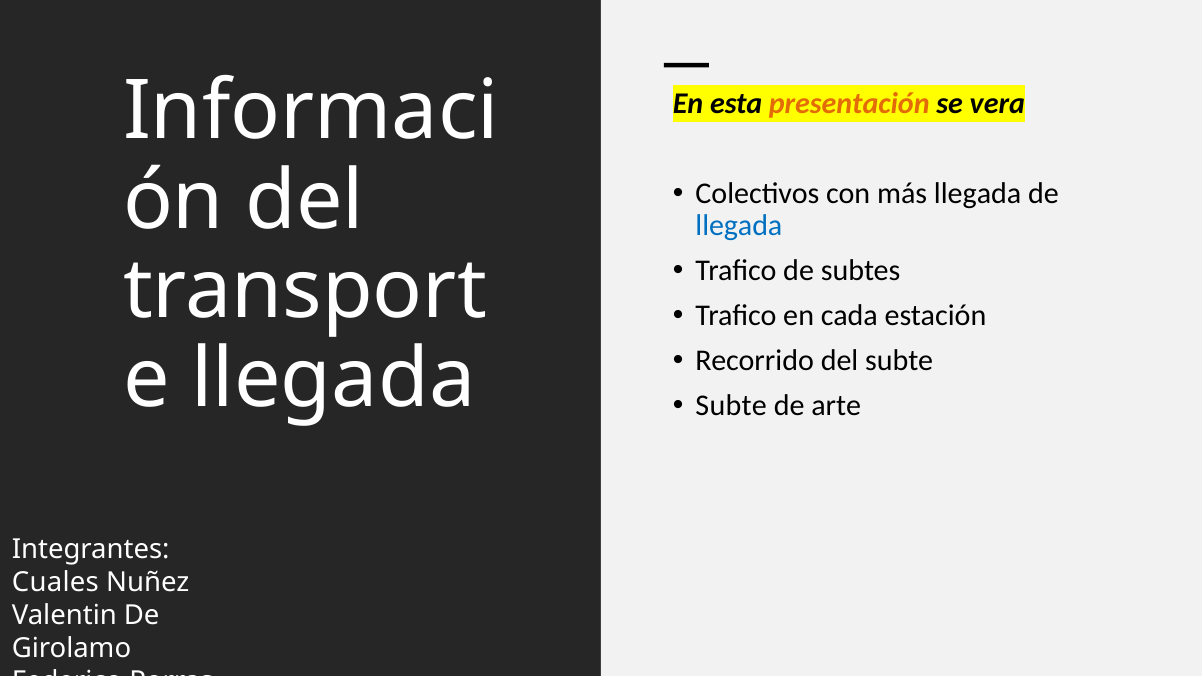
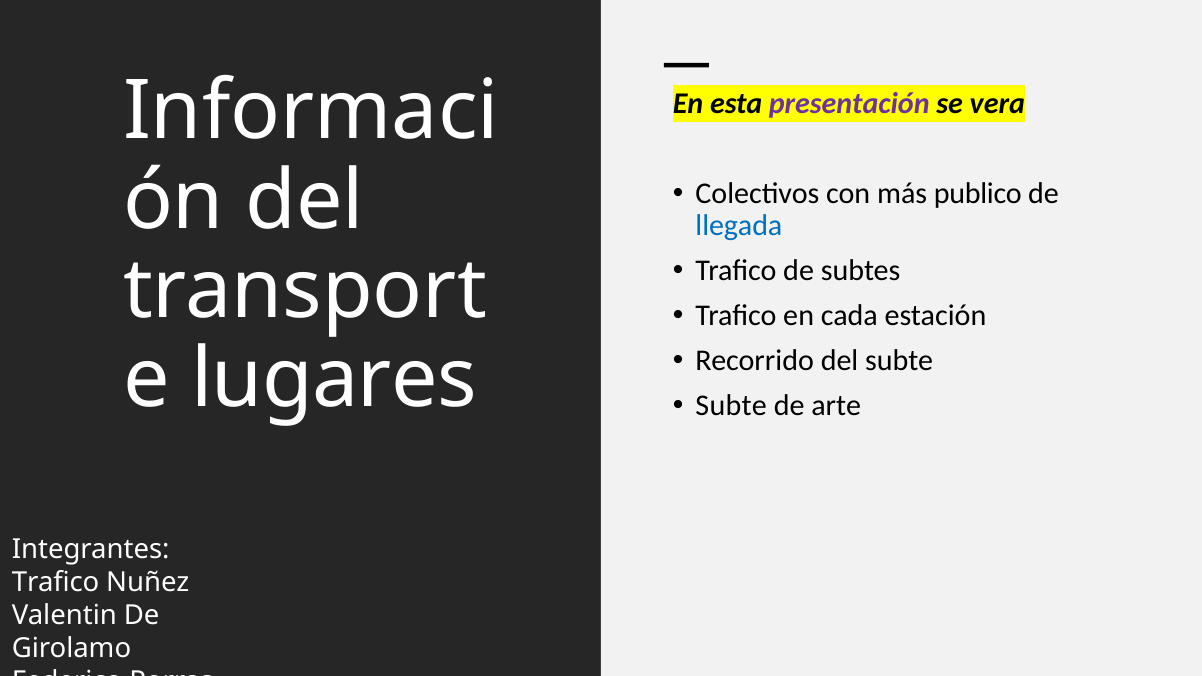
presentación colour: orange -> purple
más llegada: llegada -> publico
llegada at (333, 379): llegada -> lugares
Cuales at (55, 582): Cuales -> Trafico
